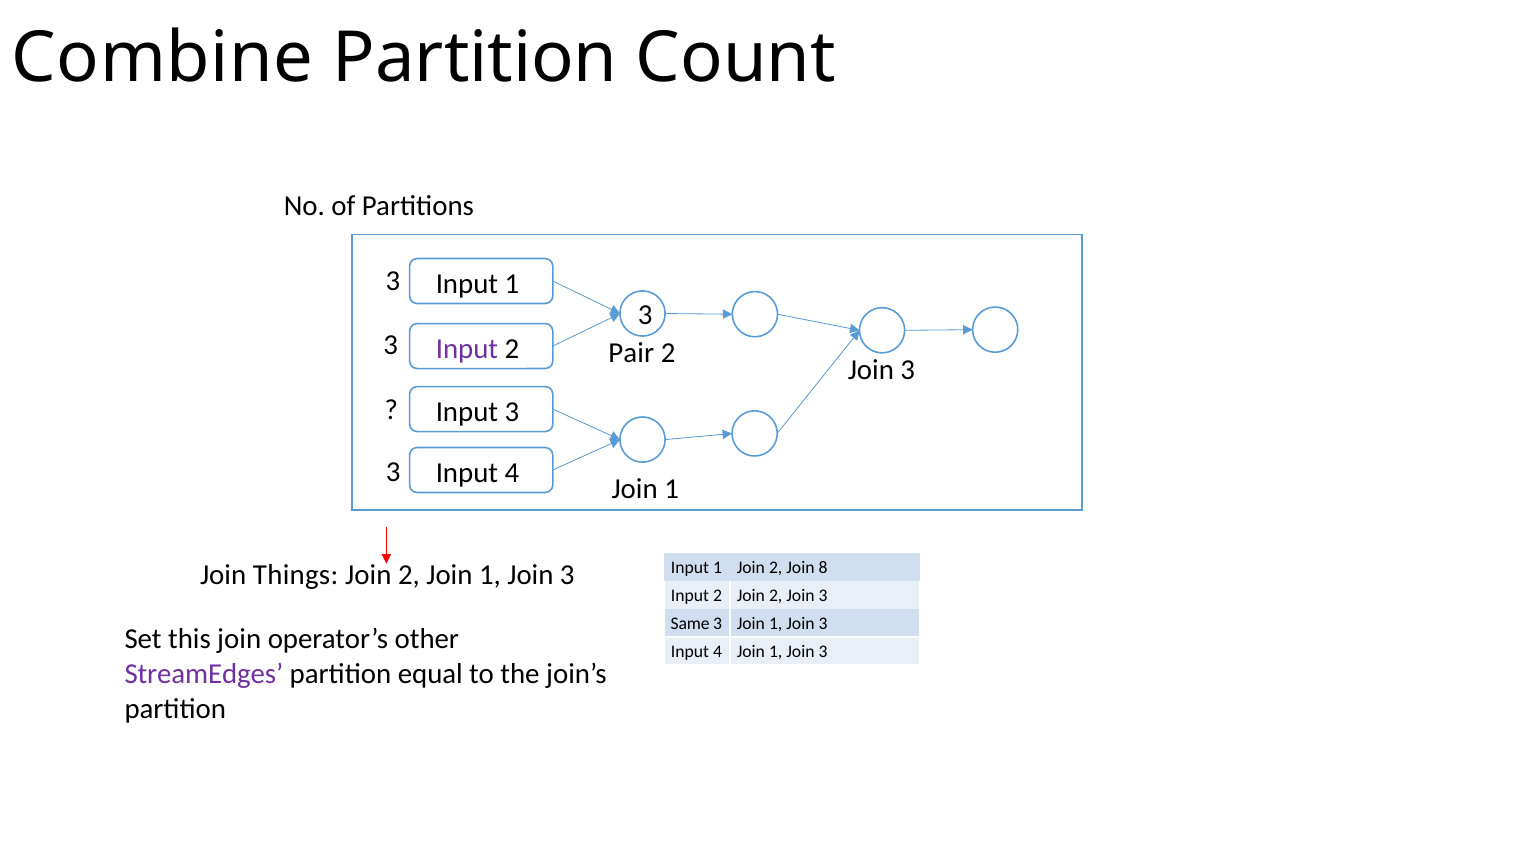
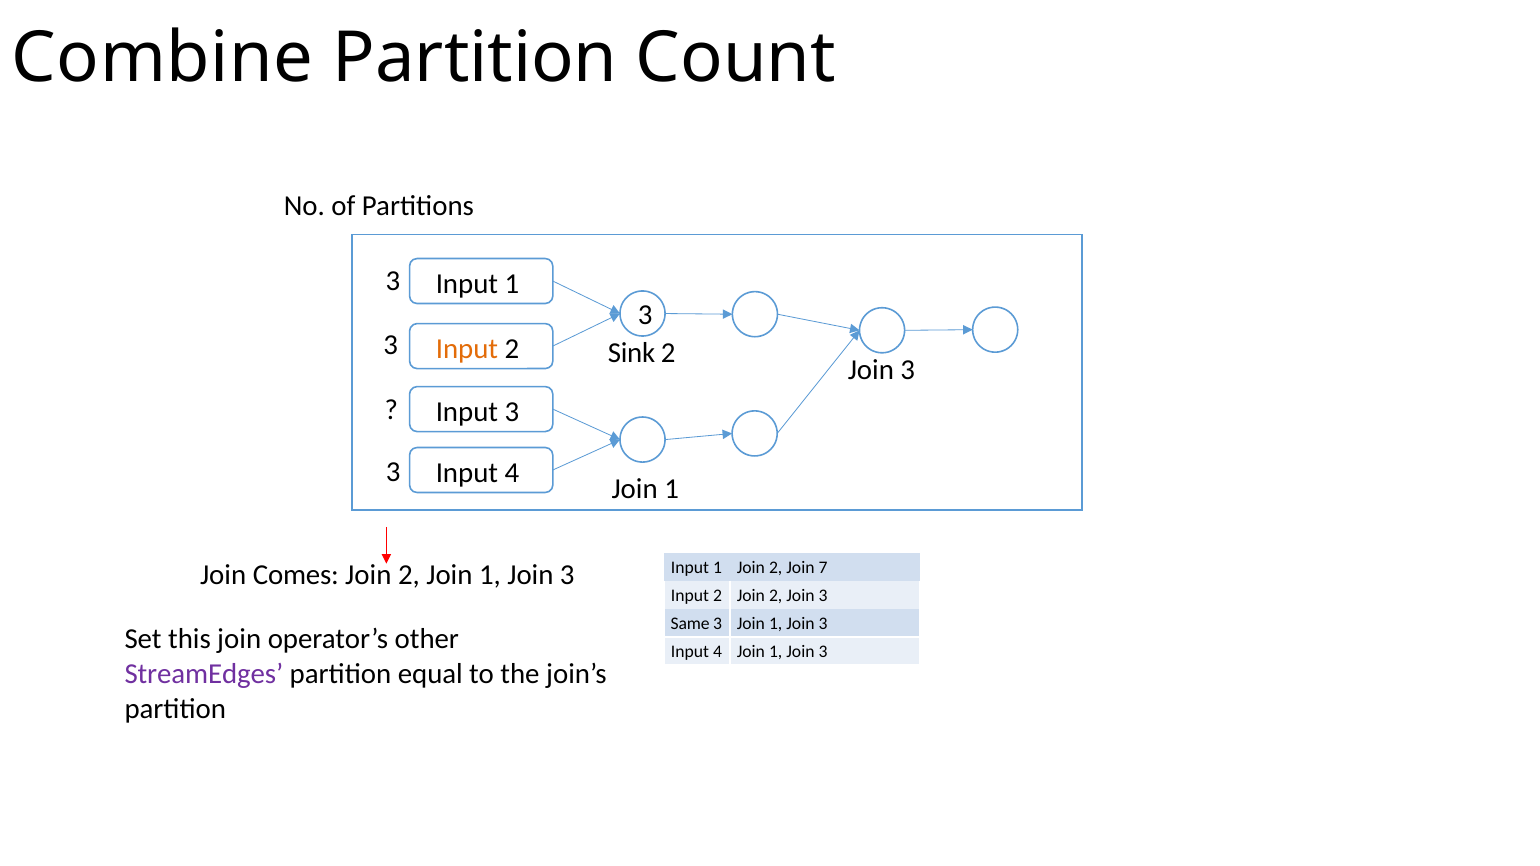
Input at (467, 349) colour: purple -> orange
Pair: Pair -> Sink
8: 8 -> 7
Things: Things -> Comes
